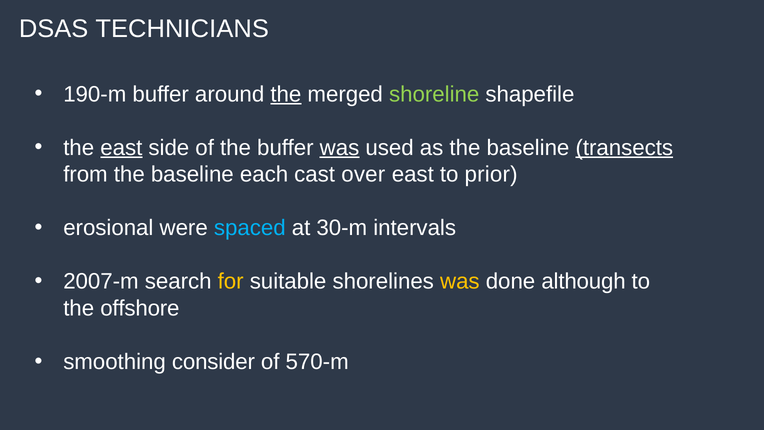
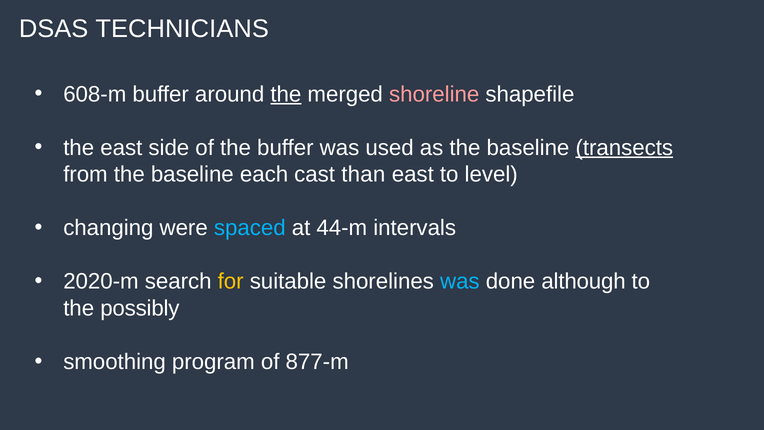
190-m: 190-m -> 608-m
shoreline colour: light green -> pink
east at (121, 148) underline: present -> none
was at (340, 148) underline: present -> none
over: over -> than
prior: prior -> level
erosional: erosional -> changing
30-m: 30-m -> 44-m
2007-m: 2007-m -> 2020-m
was at (460, 281) colour: yellow -> light blue
offshore: offshore -> possibly
consider: consider -> program
570-m: 570-m -> 877-m
